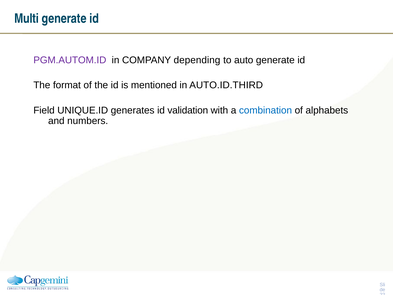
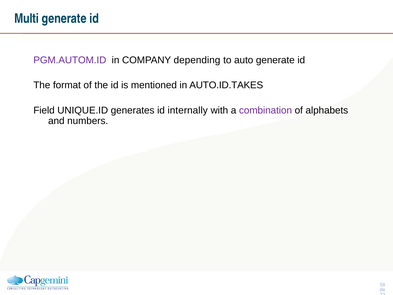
AUTO.ID.THIRD: AUTO.ID.THIRD -> AUTO.ID.TAKES
validation: validation -> internally
combination colour: blue -> purple
